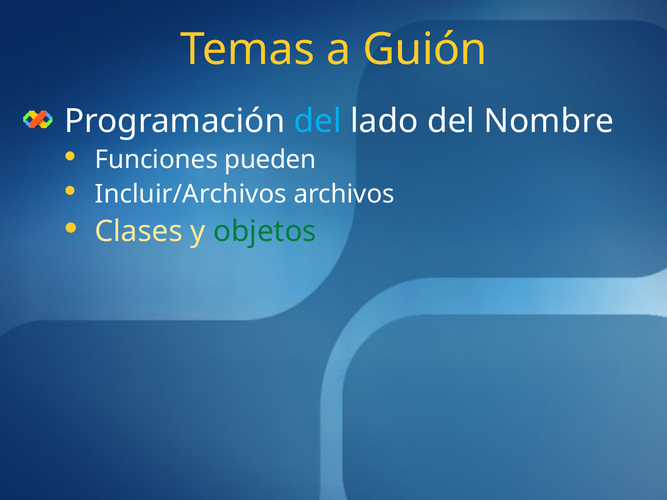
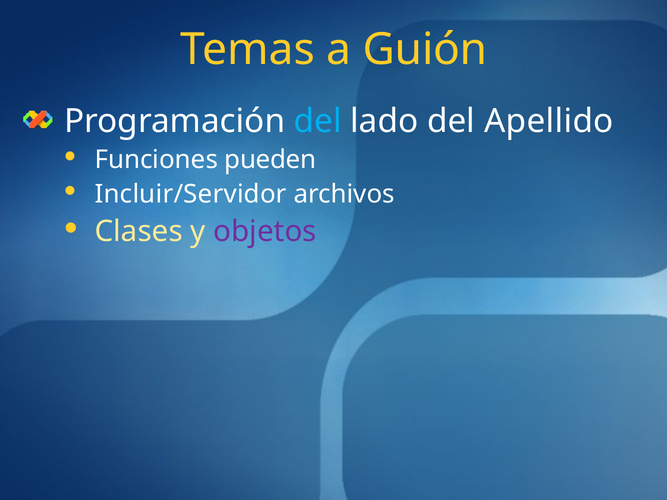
Nombre: Nombre -> Apellido
Incluir/Archivos: Incluir/Archivos -> Incluir/Servidor
objetos colour: green -> purple
